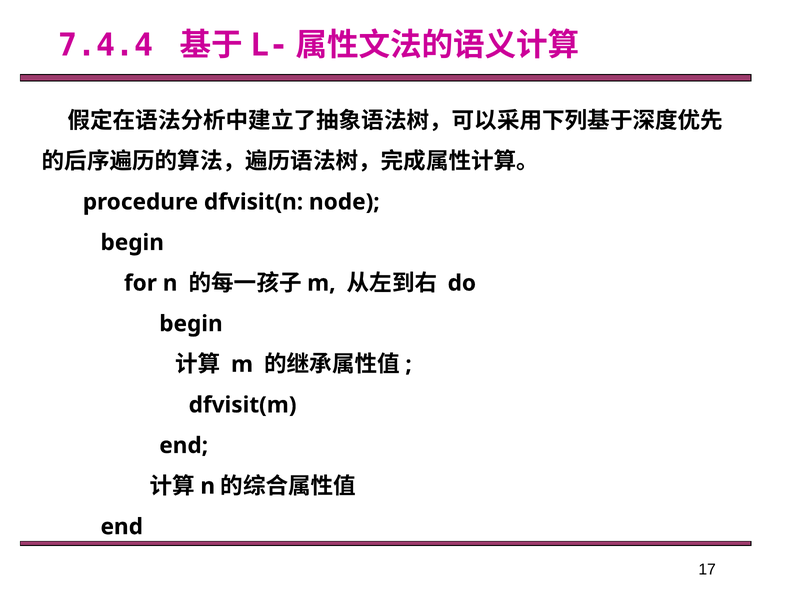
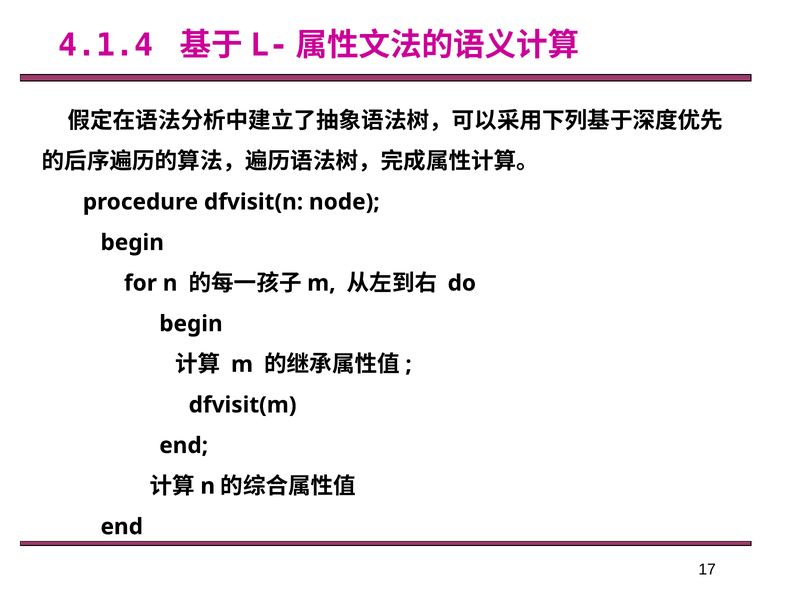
7.4.4: 7.4.4 -> 4.1.4
